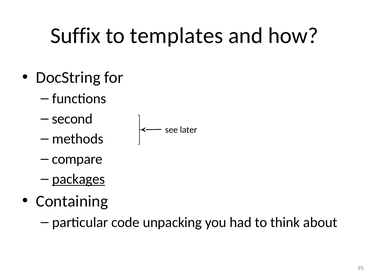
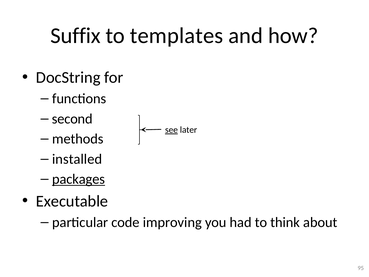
see underline: none -> present
compare: compare -> installed
Containing: Containing -> Executable
unpacking: unpacking -> improving
